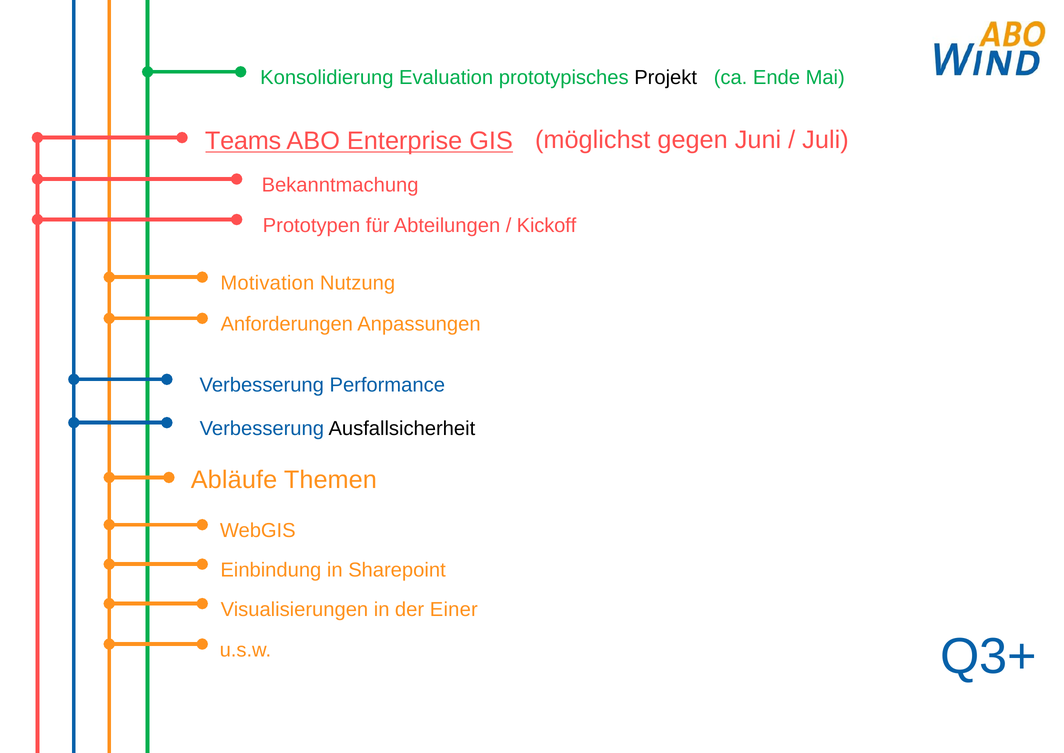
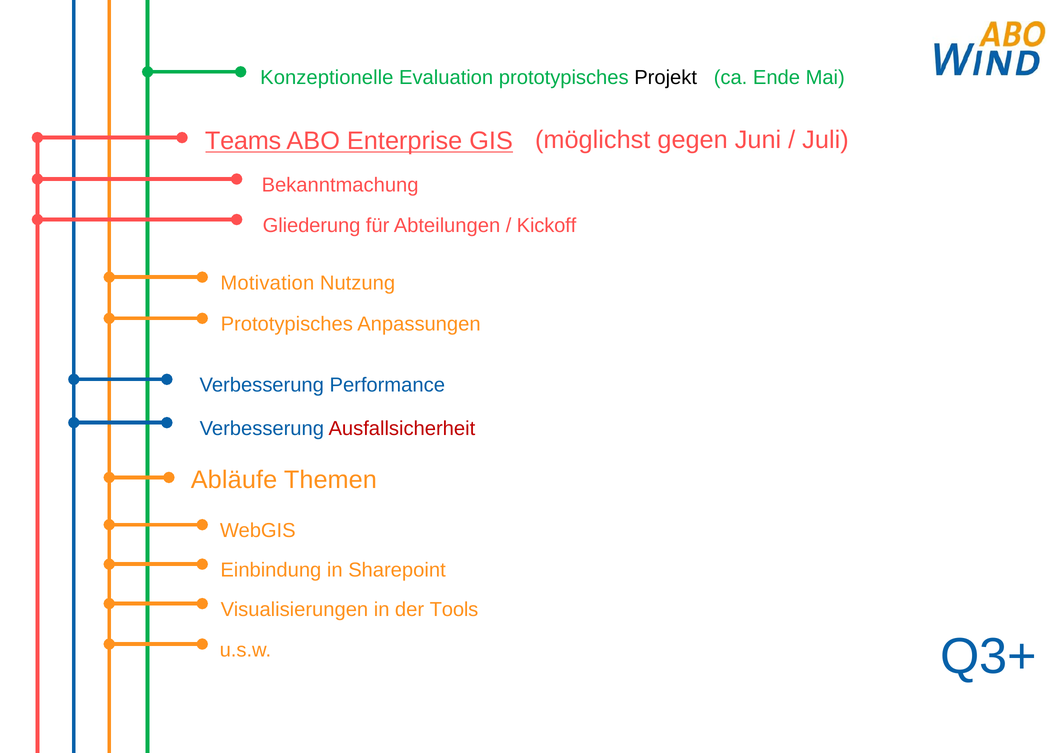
Konsolidierung: Konsolidierung -> Konzeptionelle
Prototypen: Prototypen -> Gliederung
Anforderungen at (287, 324): Anforderungen -> Prototypisches
Ausfallsicherheit colour: black -> red
Einer: Einer -> Tools
